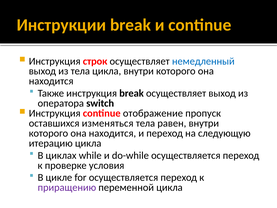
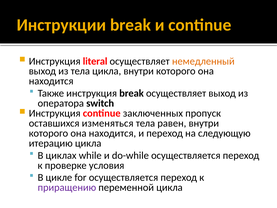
строк: строк -> literal
немедленный colour: blue -> orange
отображение: отображение -> заключенных
